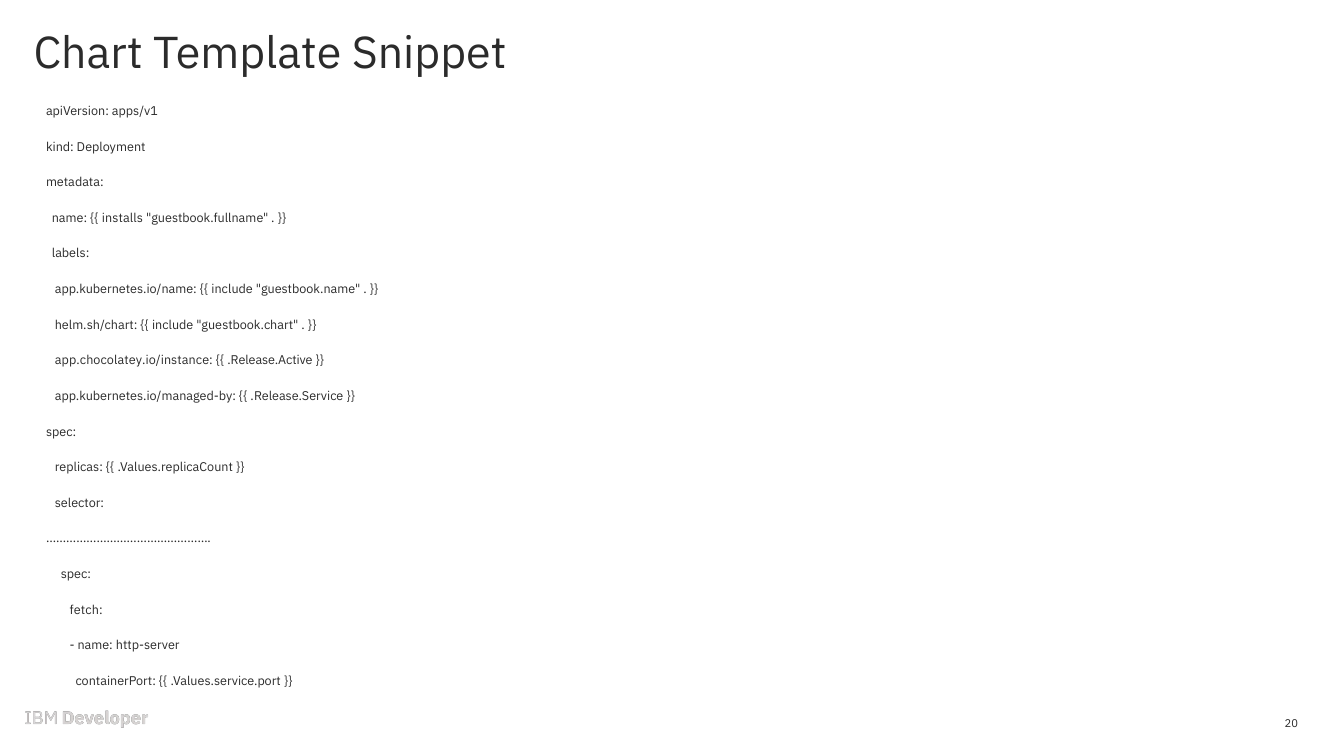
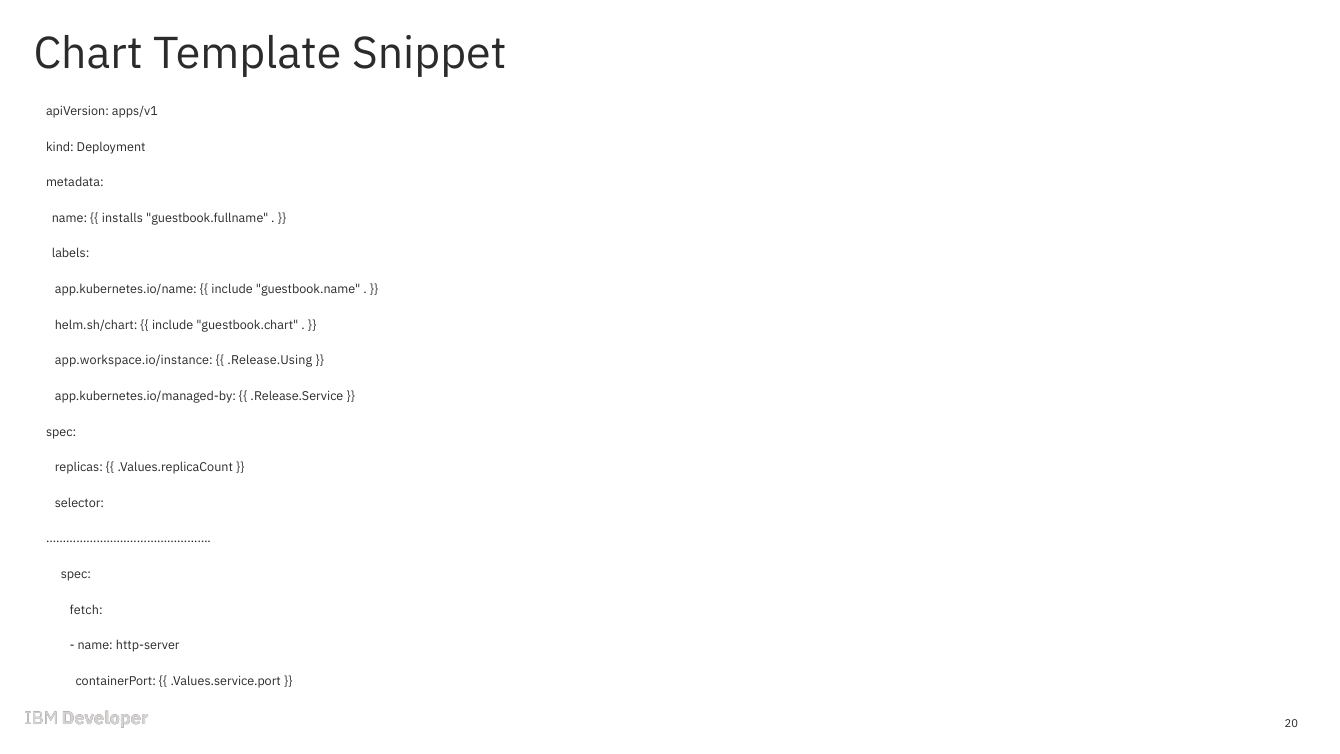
app.chocolatey.io/instance: app.chocolatey.io/instance -> app.workspace.io/instance
.Release.Active: .Release.Active -> .Release.Using
